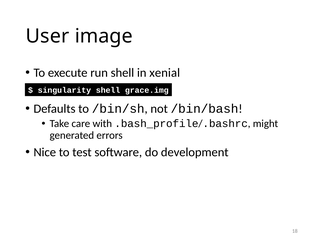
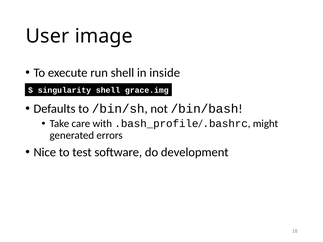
xenial: xenial -> inside
